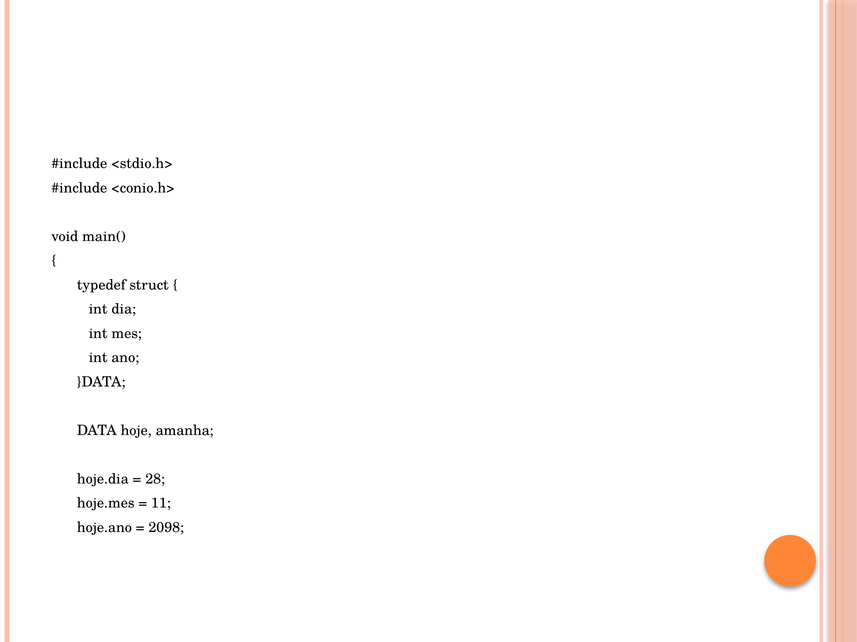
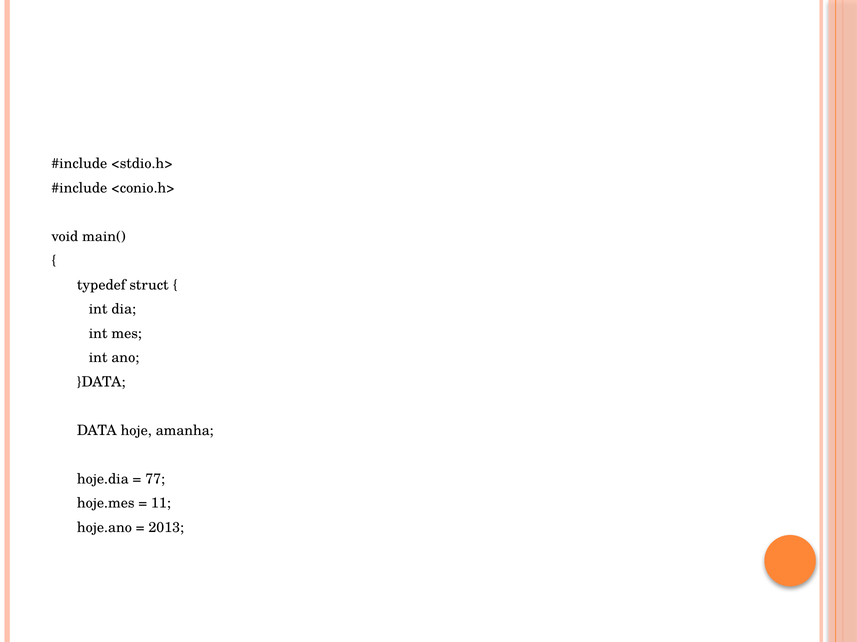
28: 28 -> 77
2098: 2098 -> 2013
